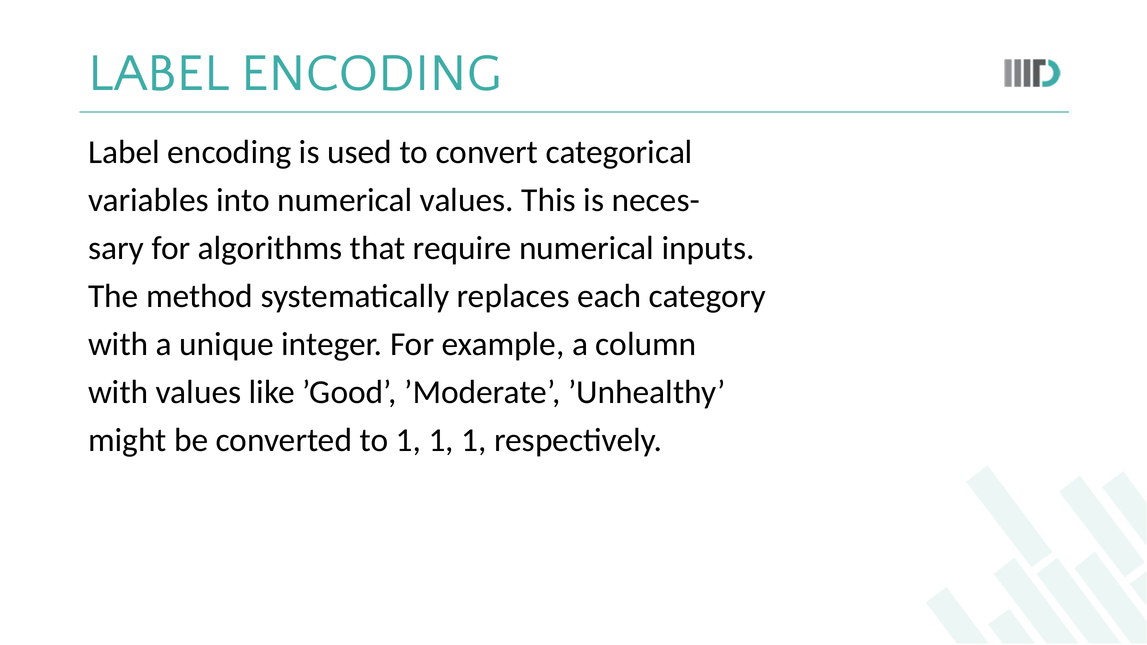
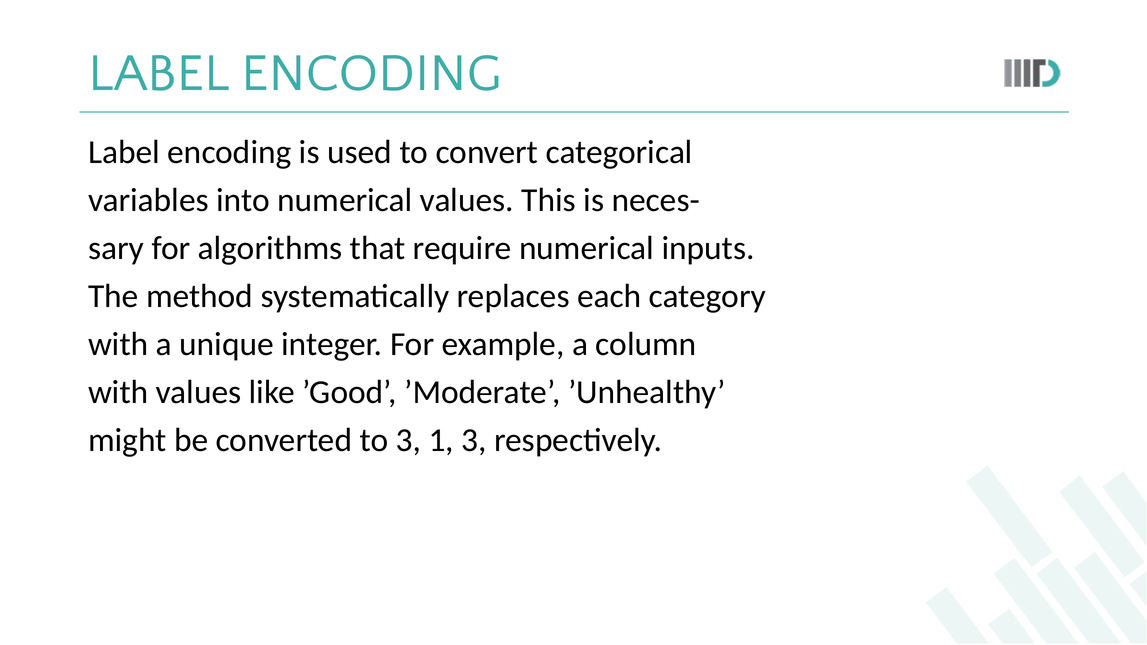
to 1: 1 -> 3
1 at (474, 440): 1 -> 3
